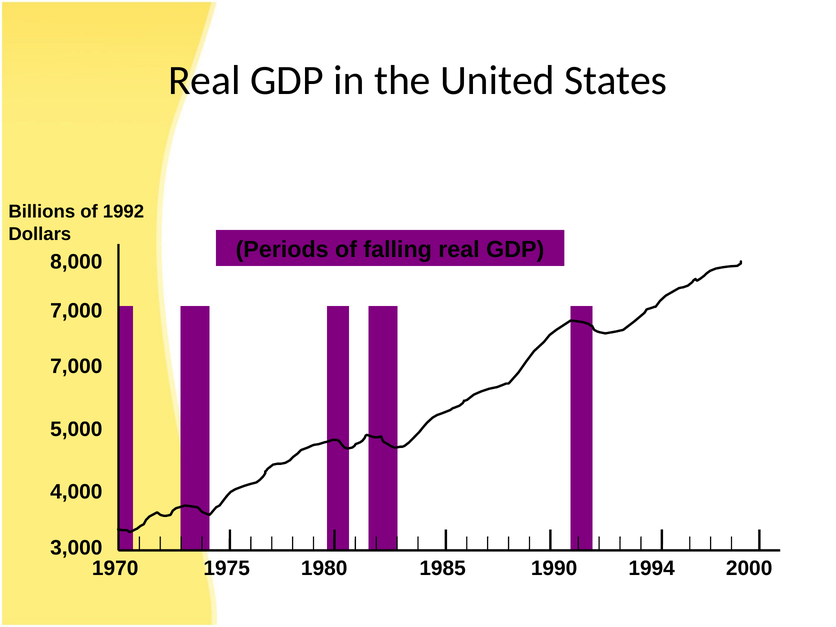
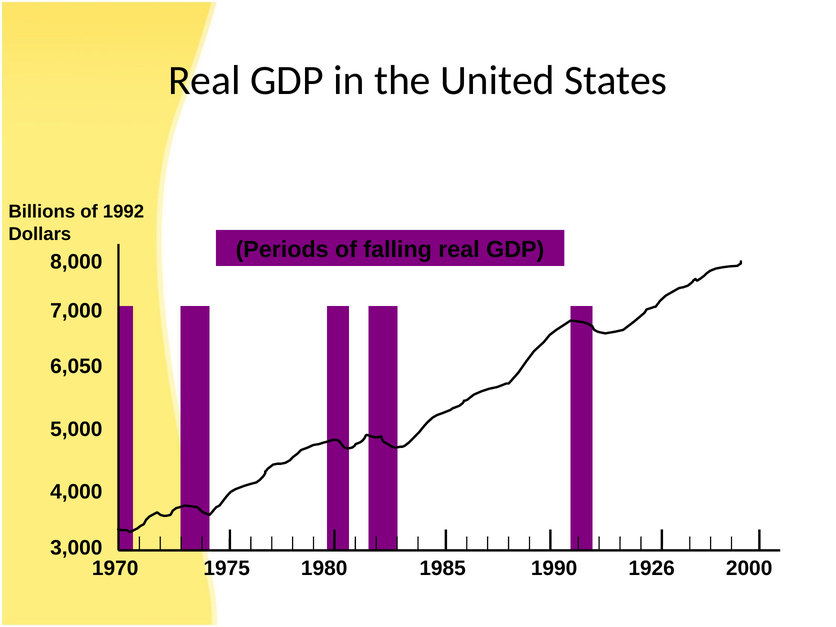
7,000 at (76, 367): 7,000 -> 6,050
1994: 1994 -> 1926
